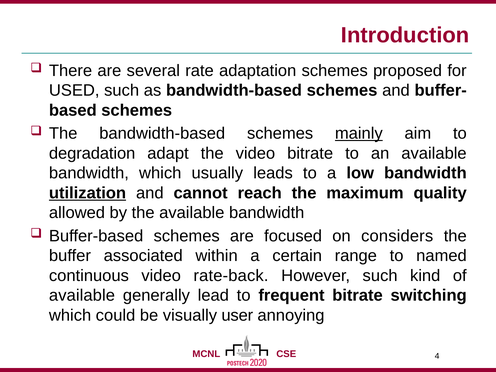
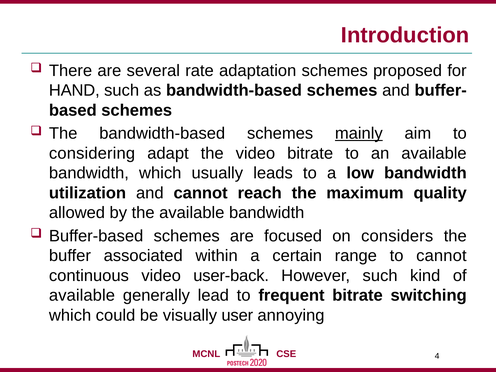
USED: USED -> HAND
degradation: degradation -> considering
utilization underline: present -> none
to named: named -> cannot
rate-back: rate-back -> user-back
